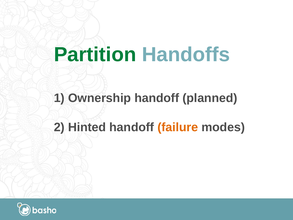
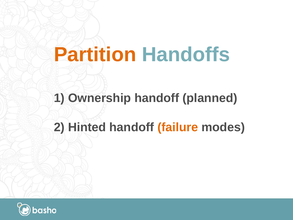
Partition colour: green -> orange
